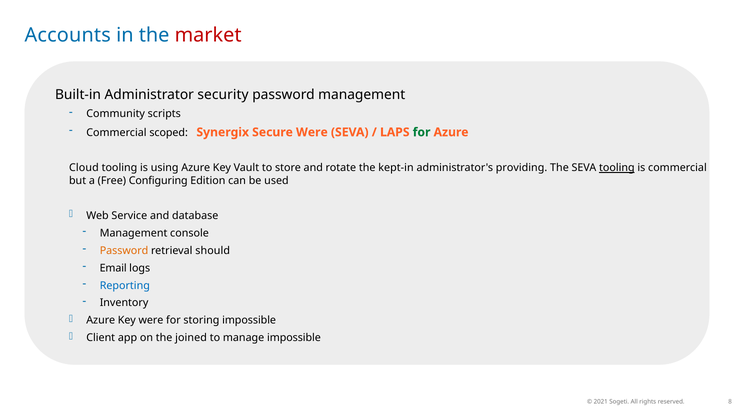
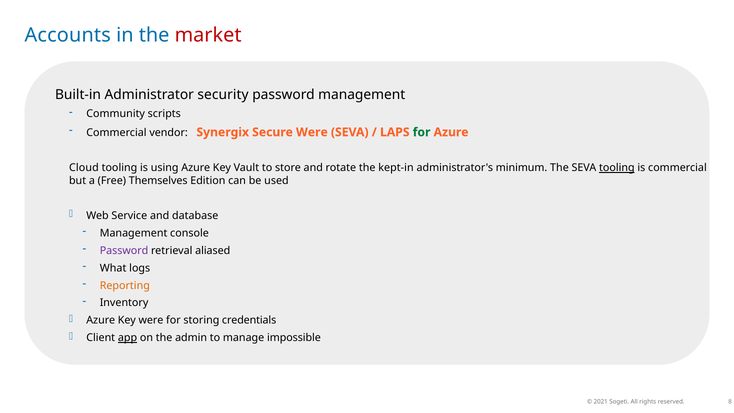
scoped: scoped -> vendor
providing: providing -> minimum
Configuring: Configuring -> Themselves
Password at (124, 251) colour: orange -> purple
should: should -> aliased
Email: Email -> What
Reporting colour: blue -> orange
storing impossible: impossible -> credentials
app underline: none -> present
joined: joined -> admin
